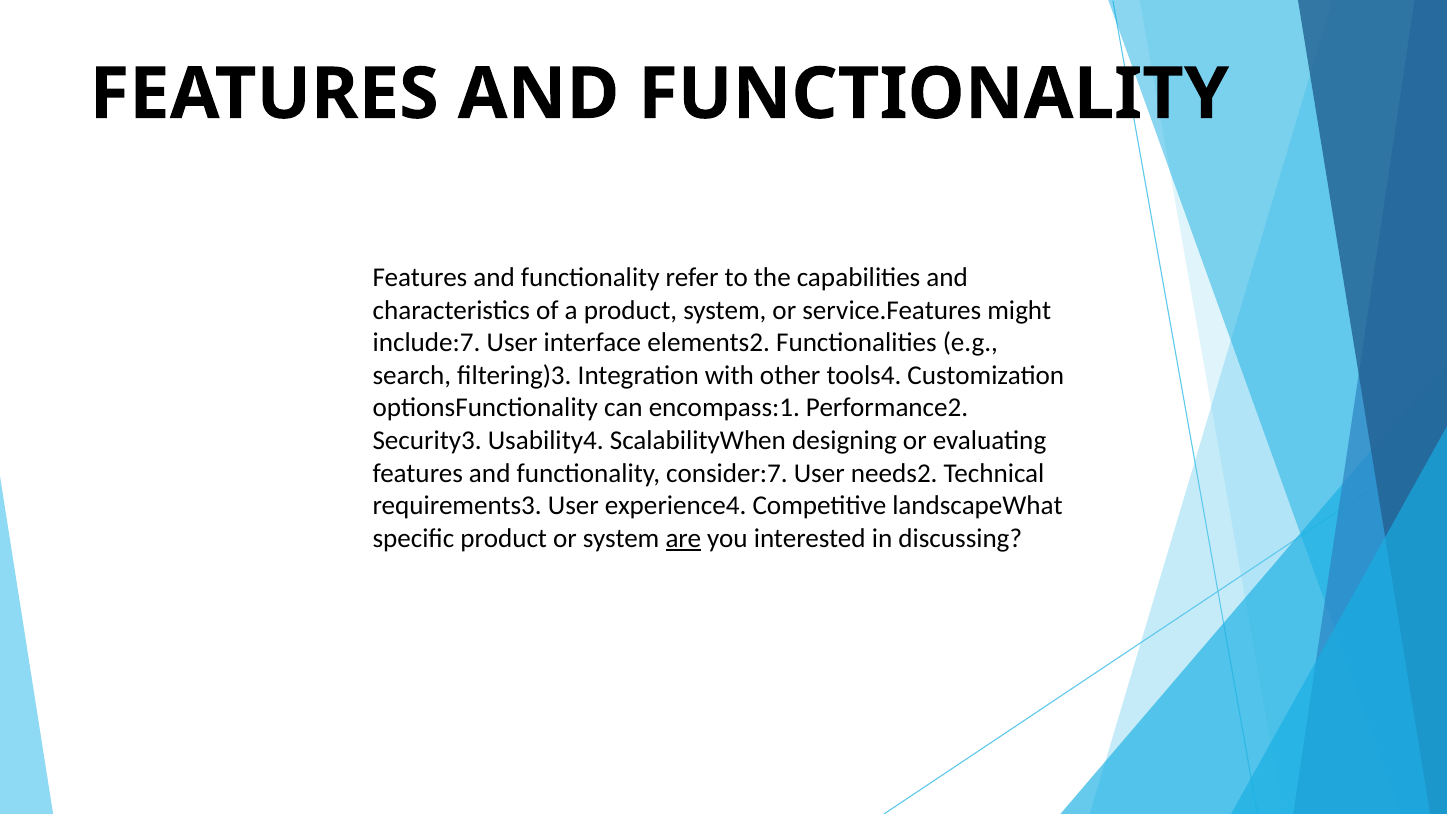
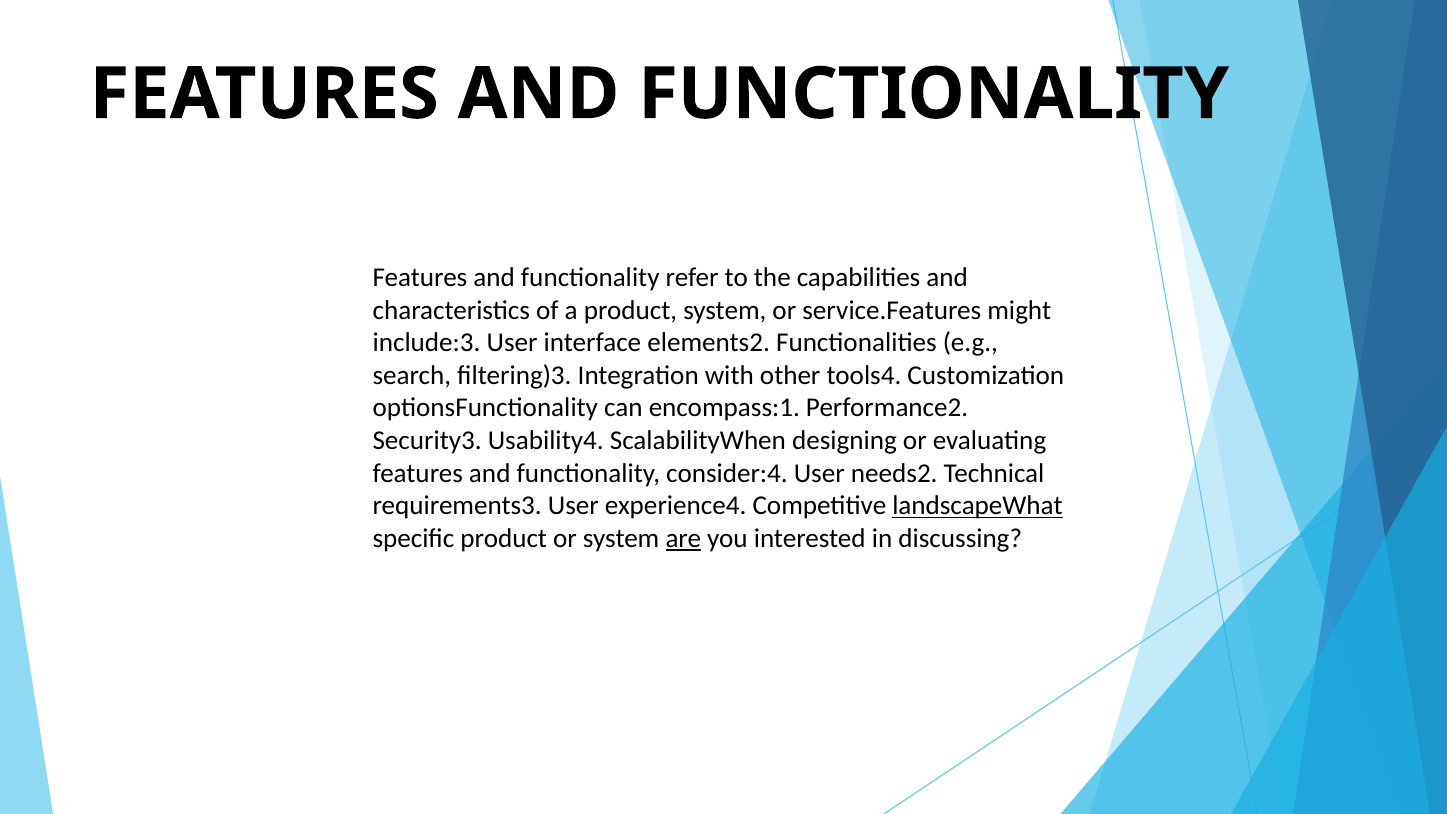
include:7: include:7 -> include:3
consider:7: consider:7 -> consider:4
landscapeWhat underline: none -> present
